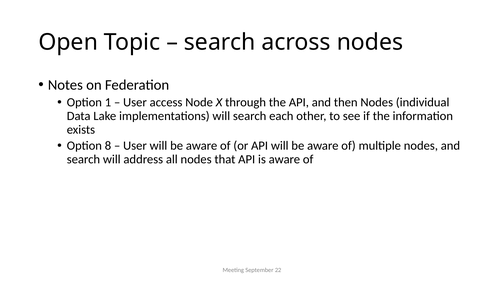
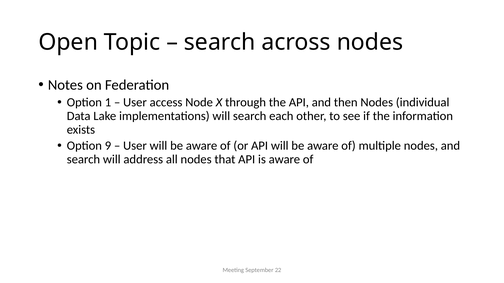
8: 8 -> 9
